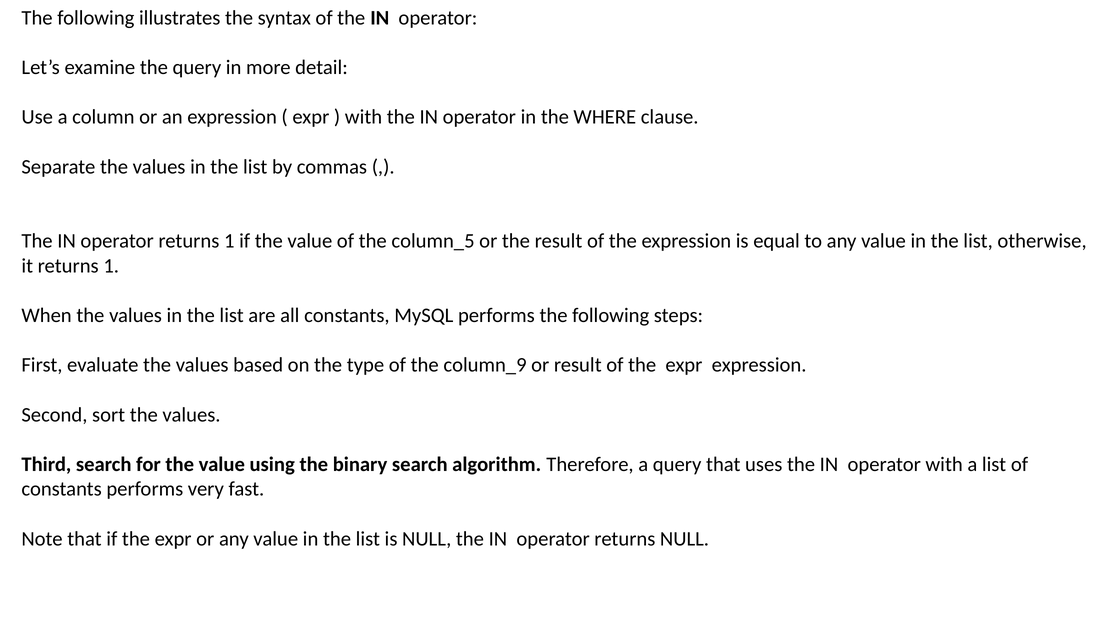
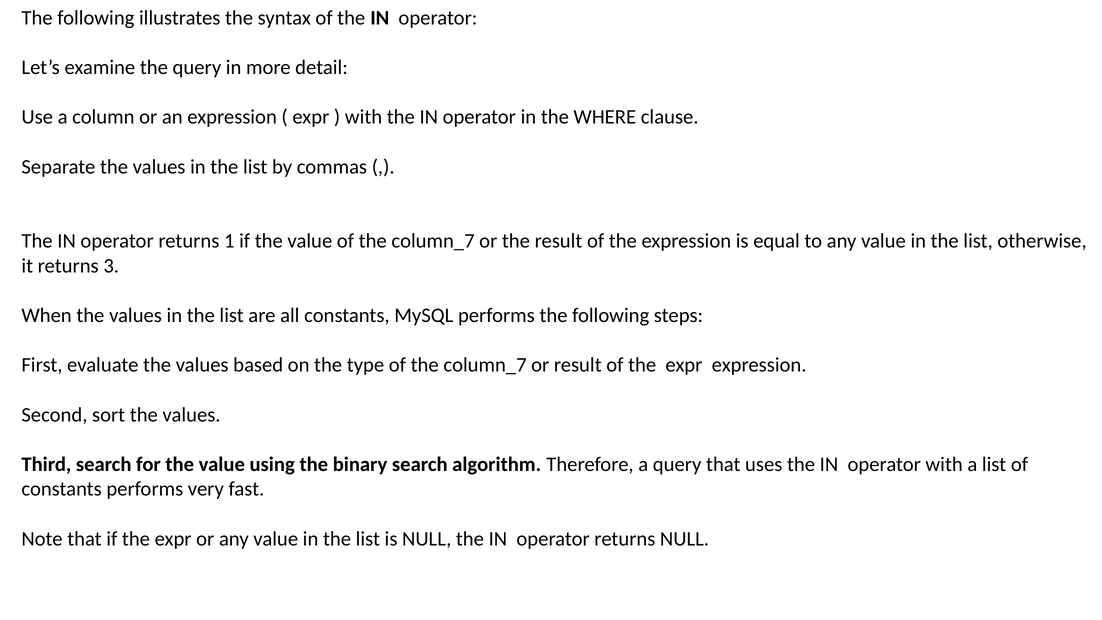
value of the column_5: column_5 -> column_7
it returns 1: 1 -> 3
type of the column_9: column_9 -> column_7
